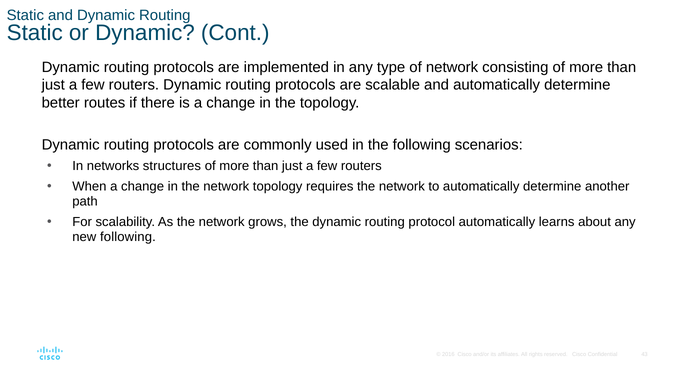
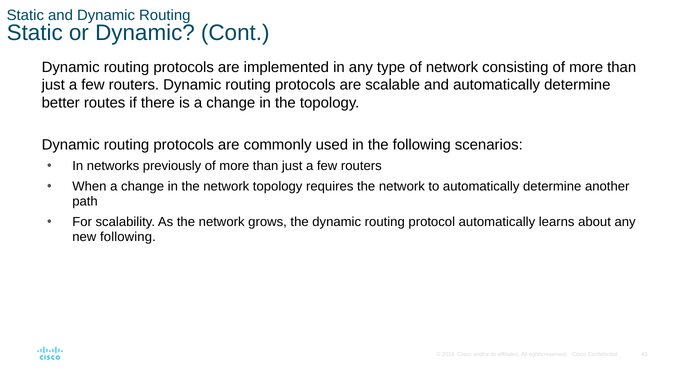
structures: structures -> previously
